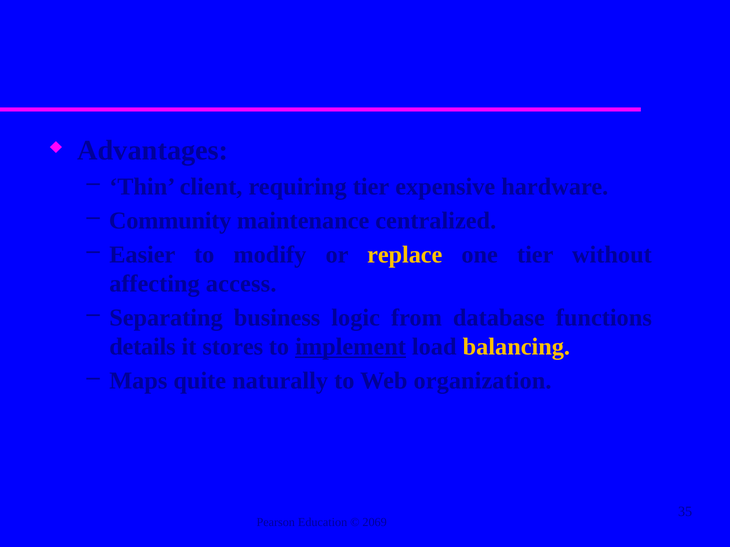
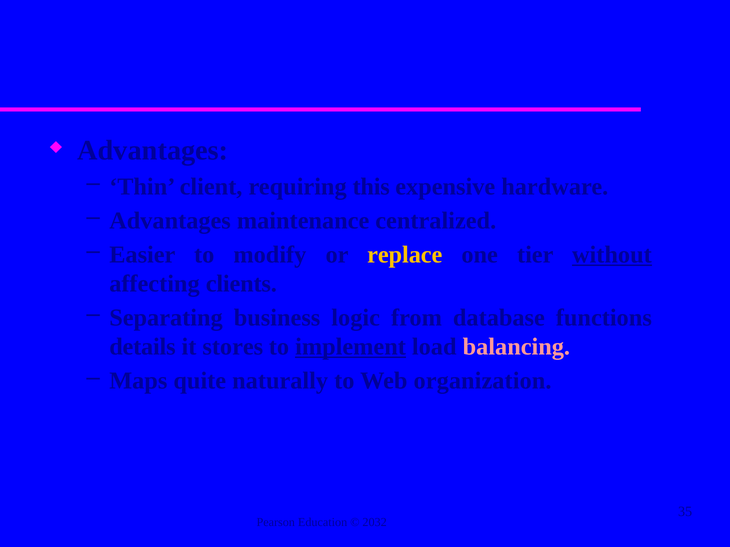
requiring tier: tier -> this
Community at (170, 221): Community -> Advantages
without underline: none -> present
access: access -> clients
balancing colour: yellow -> pink
2069: 2069 -> 2032
